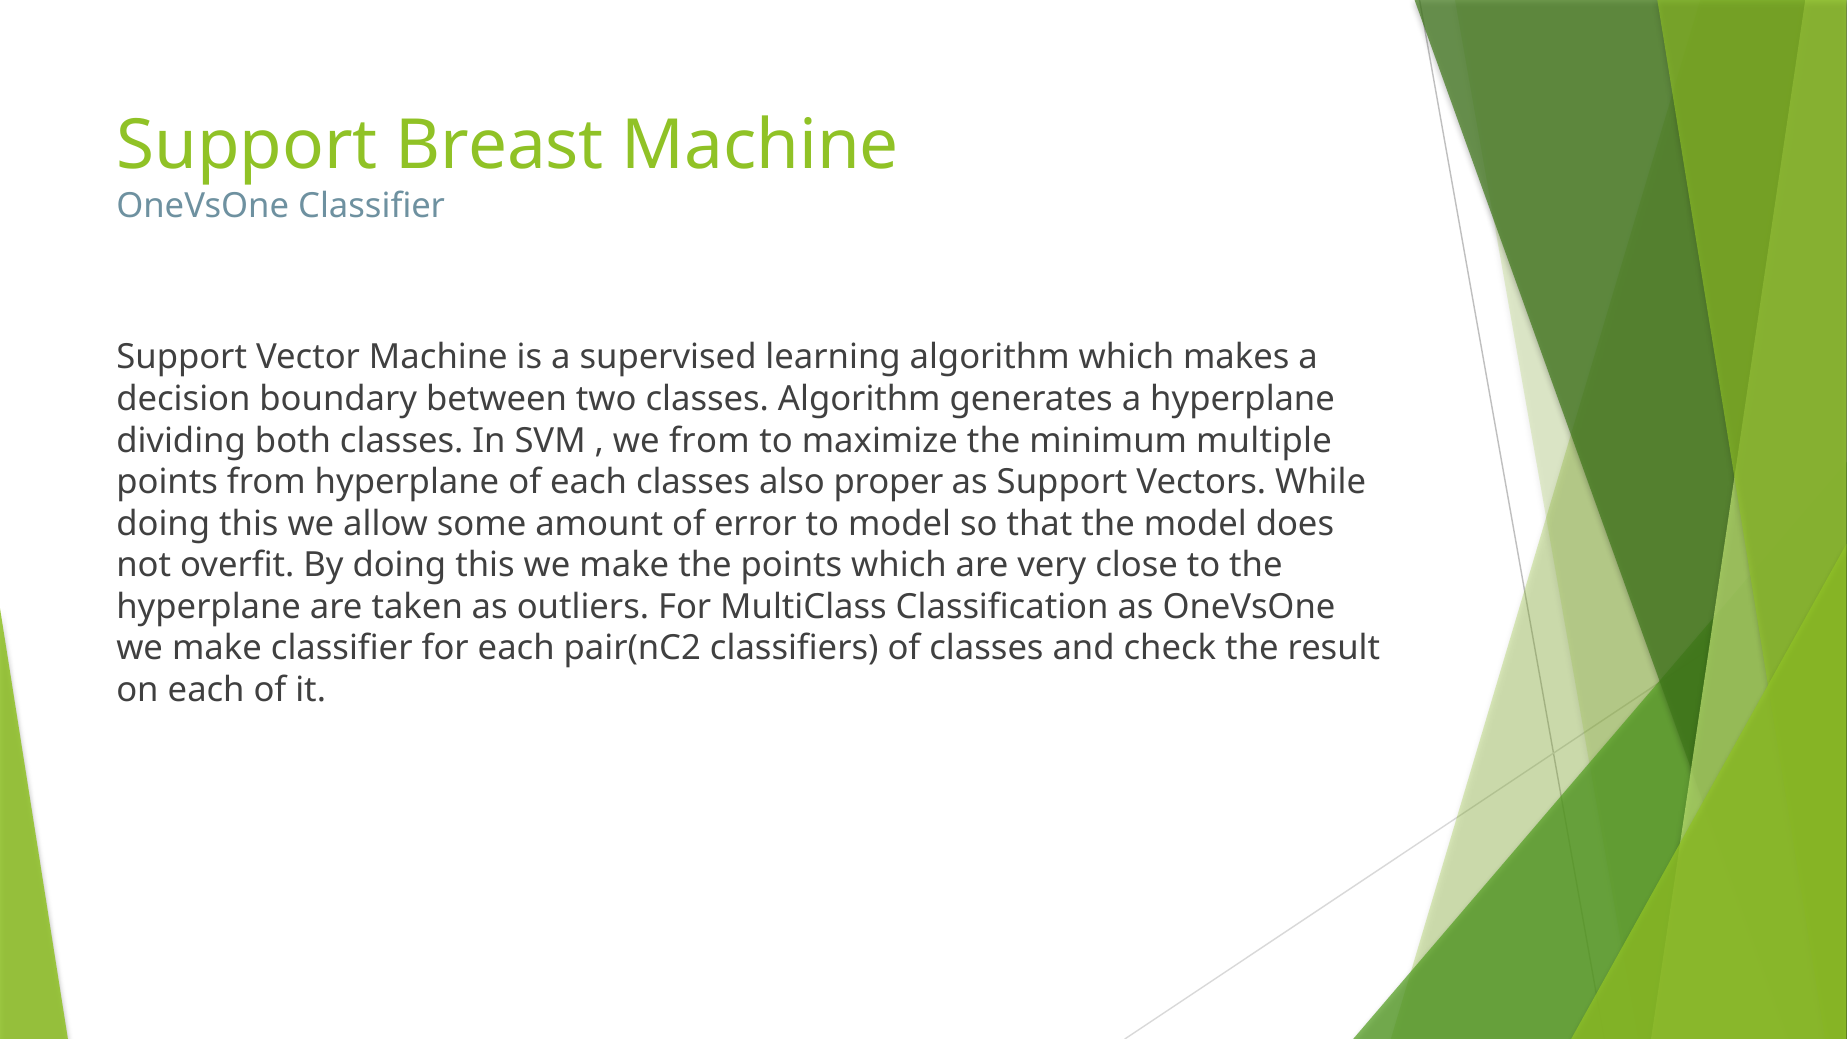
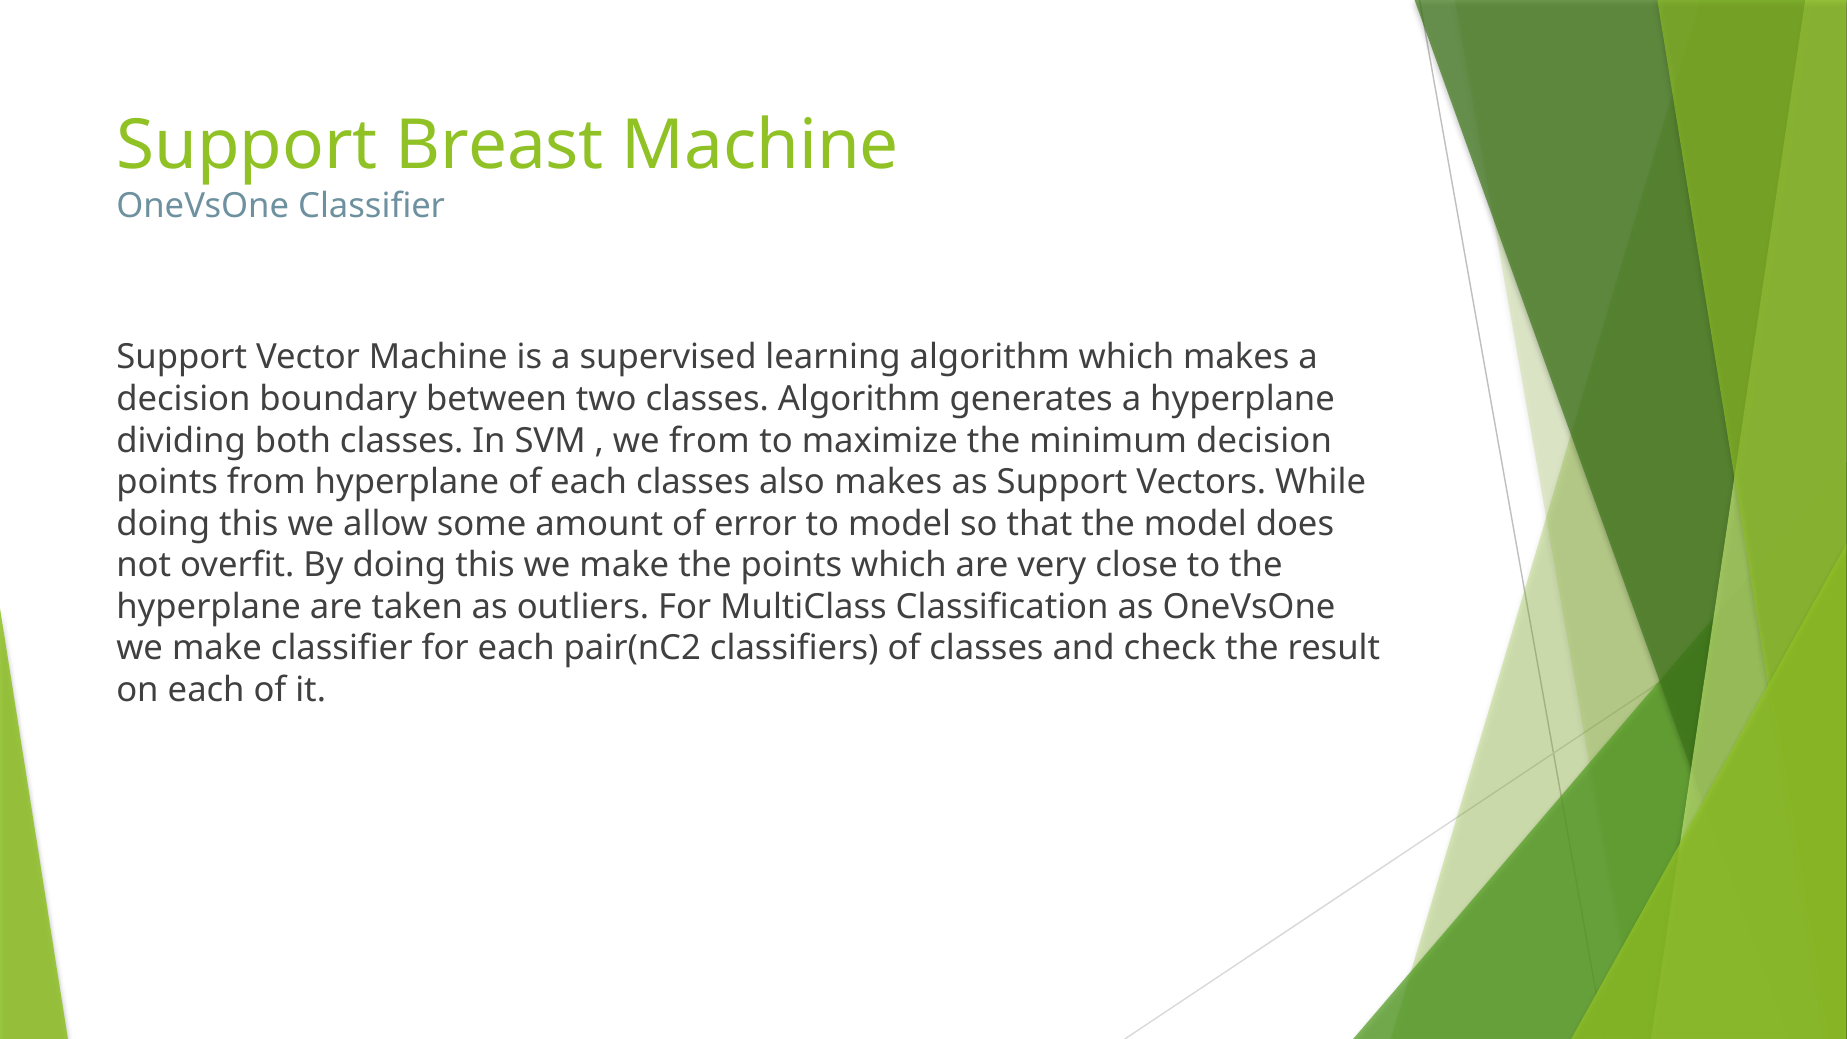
minimum multiple: multiple -> decision
also proper: proper -> makes
